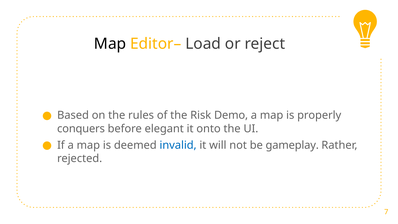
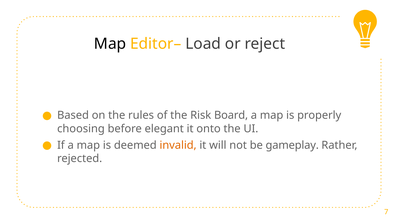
Demo: Demo -> Board
conquers: conquers -> choosing
invalid colour: blue -> orange
